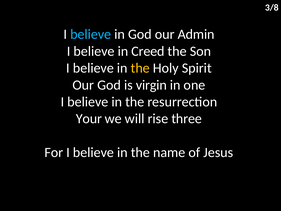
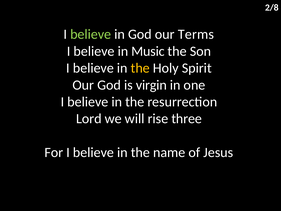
3/8: 3/8 -> 2/8
believe at (91, 34) colour: light blue -> light green
Admin: Admin -> Terms
Creed: Creed -> Music
Your: Your -> Lord
